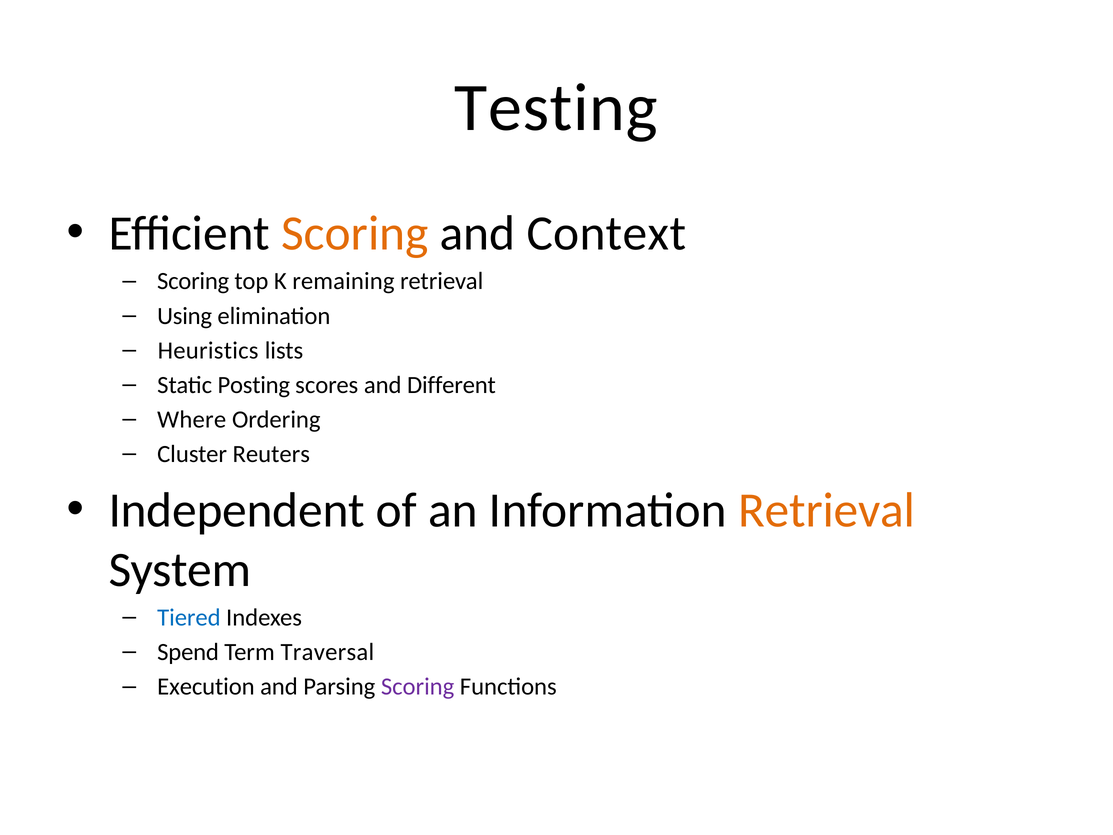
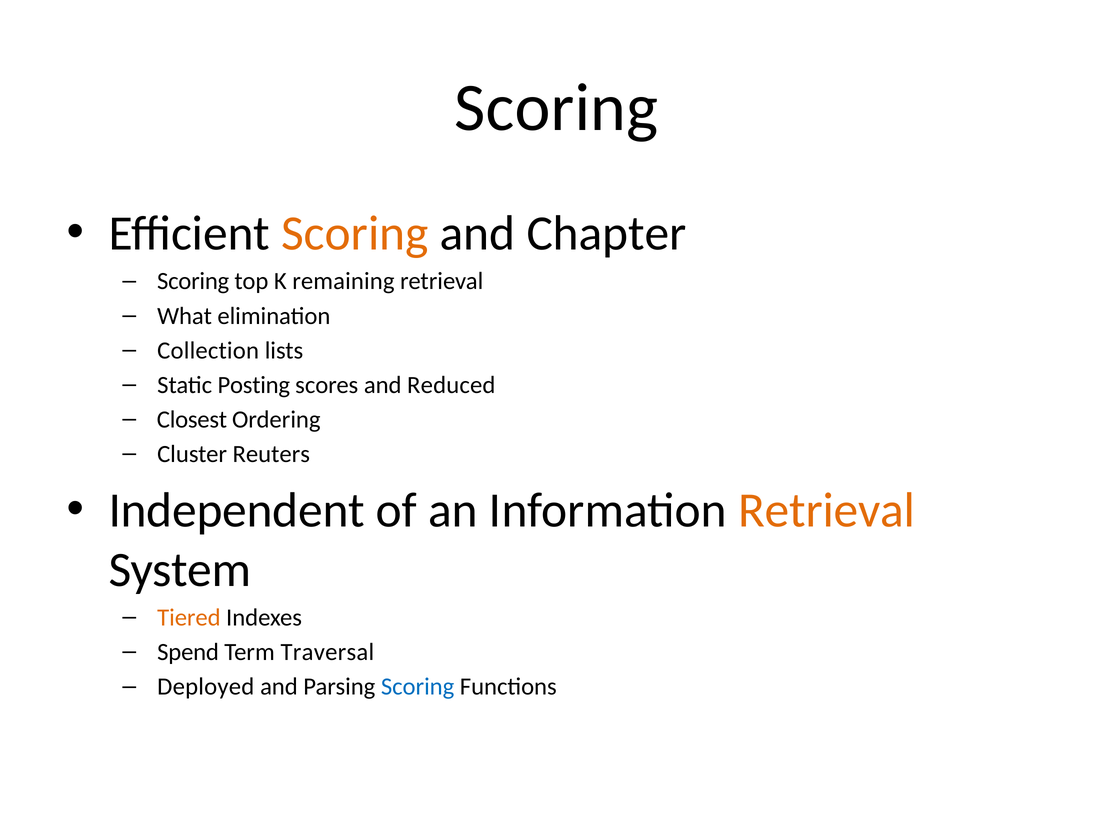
Testing at (556, 108): Testing -> Scoring
Context: Context -> Chapter
Using: Using -> What
Heuristics: Heuristics -> Collection
Different: Different -> Reduced
Where: Where -> Closest
Tiered colour: blue -> orange
Execution: Execution -> Deployed
Scoring at (418, 687) colour: purple -> blue
